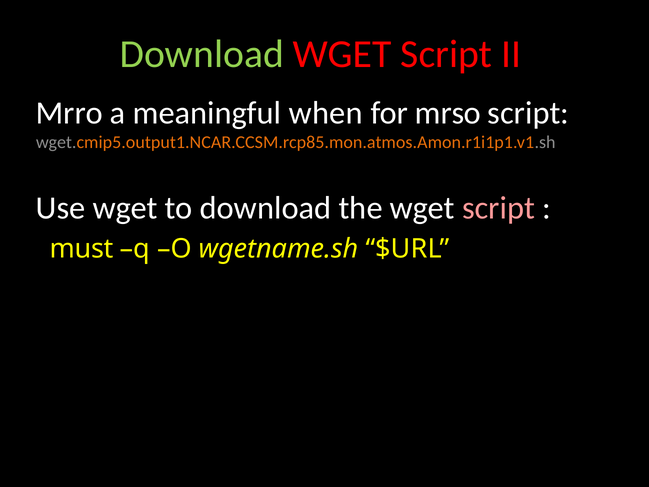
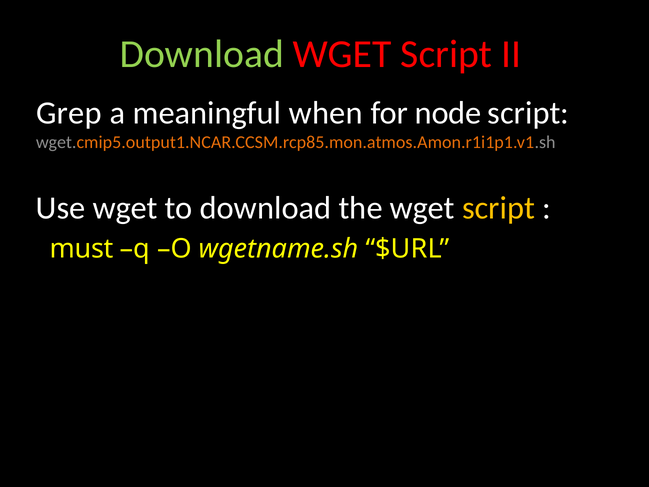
Mrro: Mrro -> Grep
mrso: mrso -> node
script at (498, 208) colour: pink -> yellow
